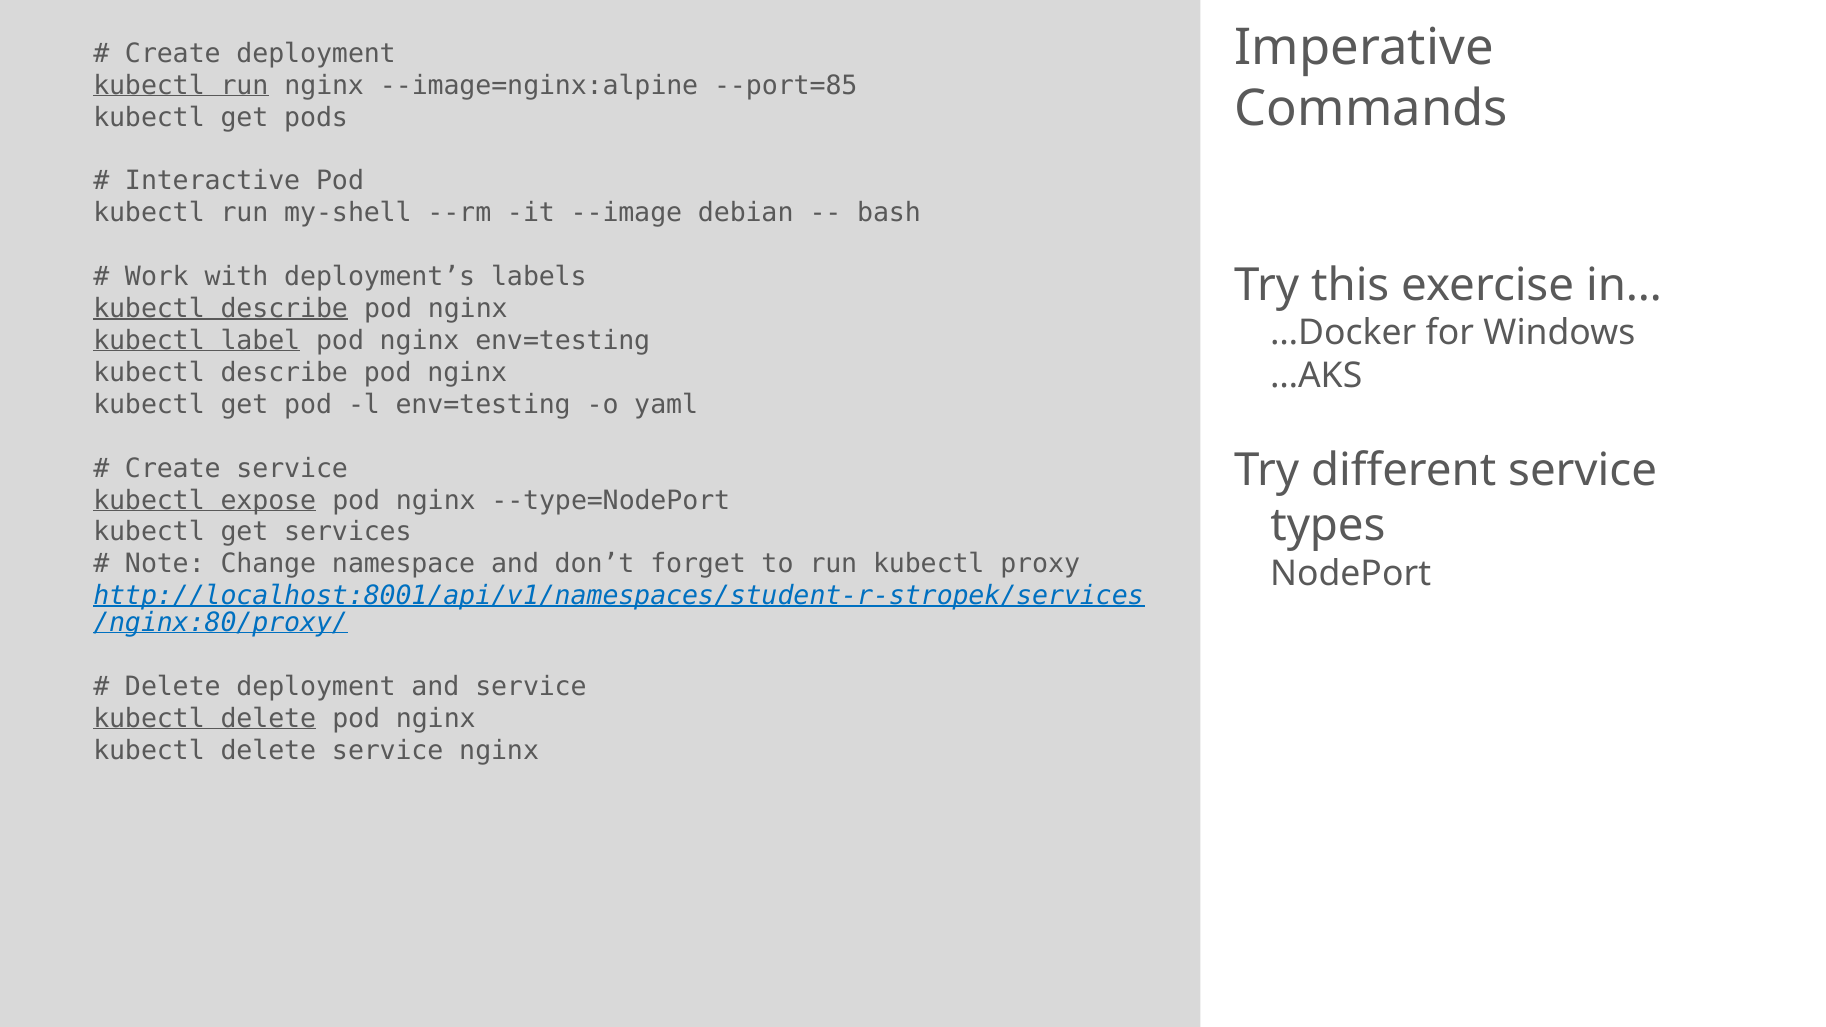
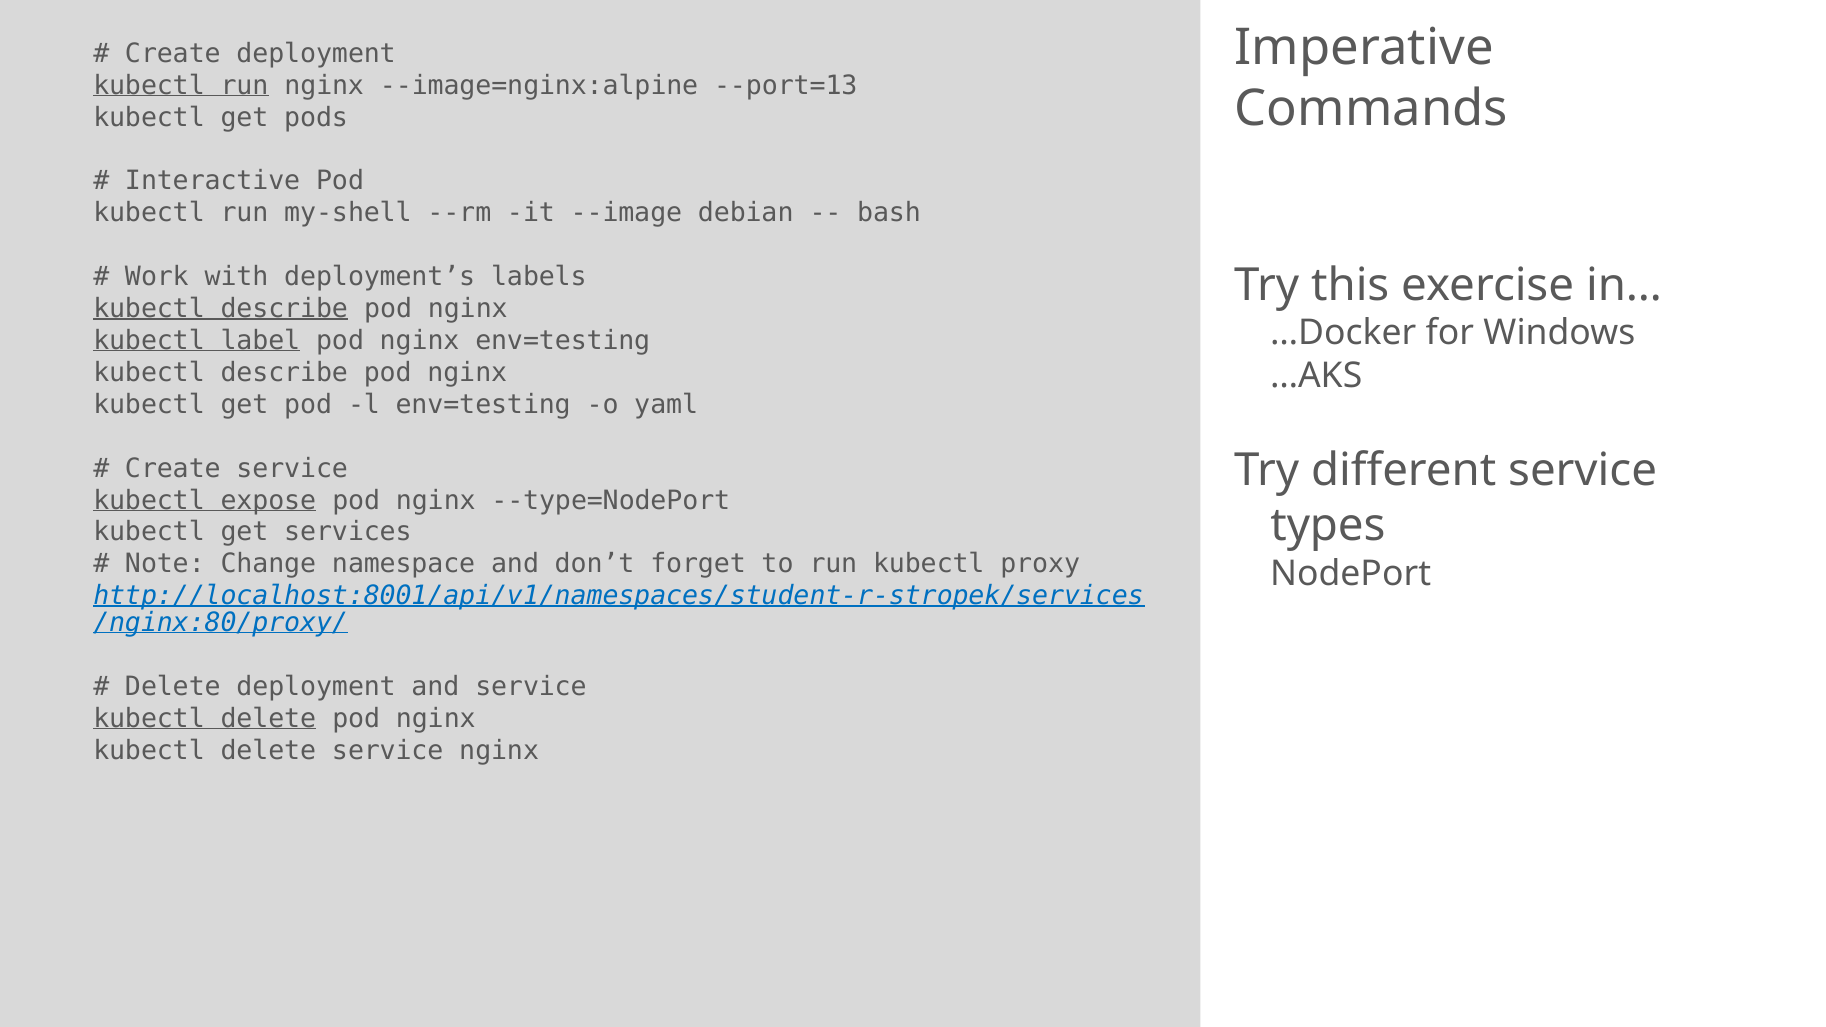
--port=85: --port=85 -> --port=13
